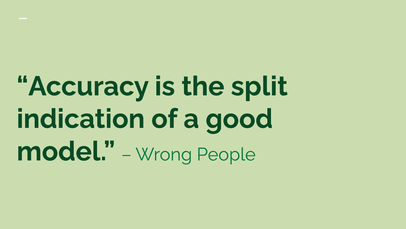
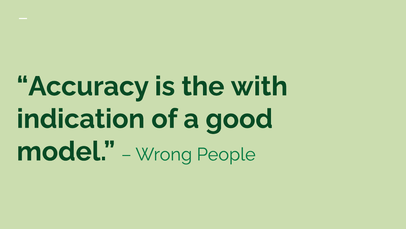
split: split -> with
